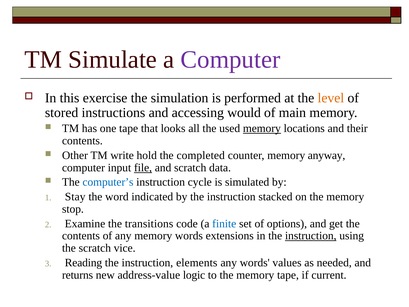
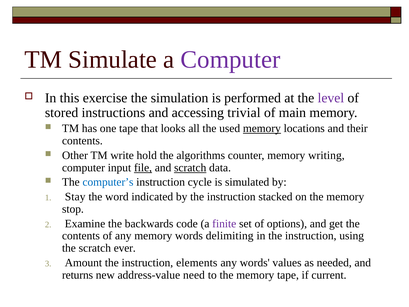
level colour: orange -> purple
would: would -> trivial
completed: completed -> algorithms
anyway: anyway -> writing
scratch at (190, 168) underline: none -> present
transitions: transitions -> backwards
finite colour: blue -> purple
extensions: extensions -> delimiting
instruction at (311, 236) underline: present -> none
vice: vice -> ever
Reading: Reading -> Amount
logic: logic -> need
